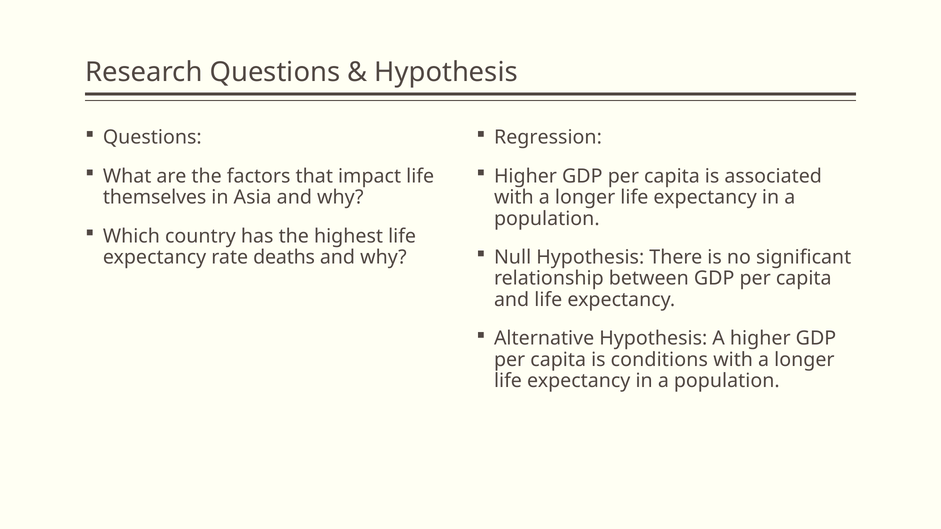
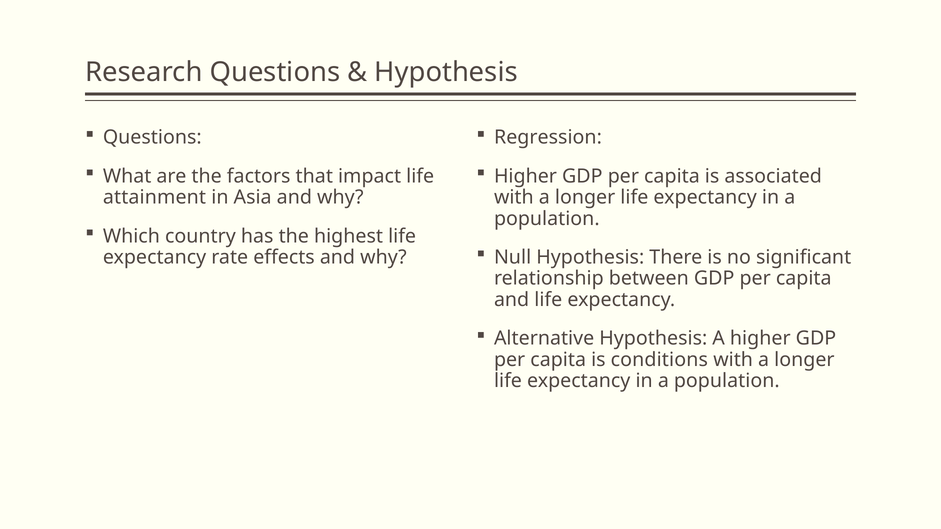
themselves: themselves -> attainment
deaths: deaths -> effects
